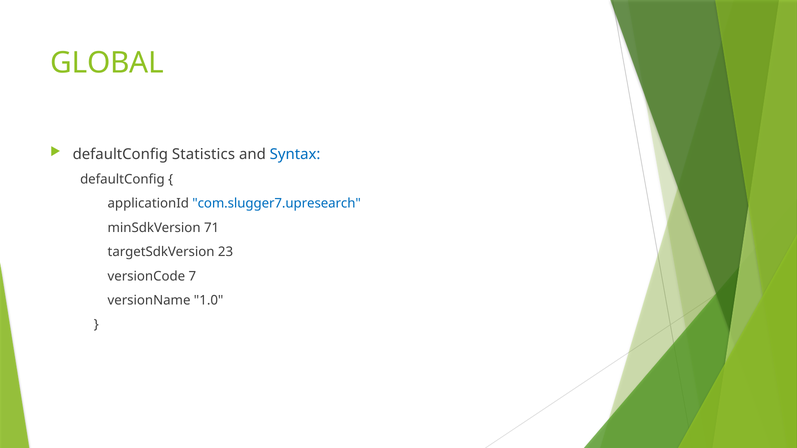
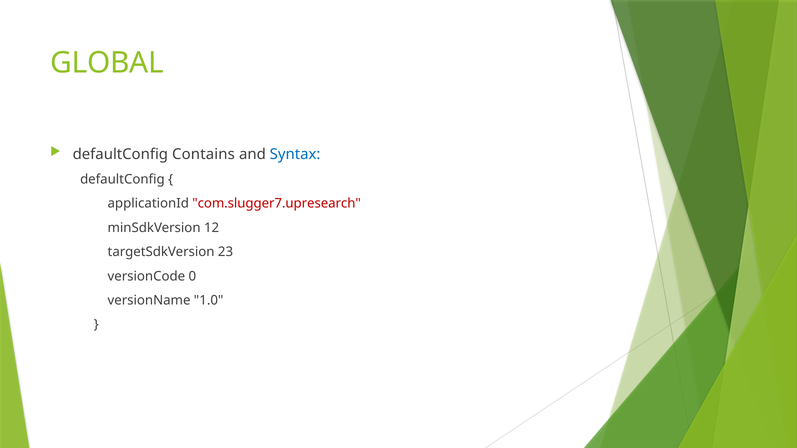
Statistics: Statistics -> Contains
com.slugger7.upresearch colour: blue -> red
71: 71 -> 12
7: 7 -> 0
